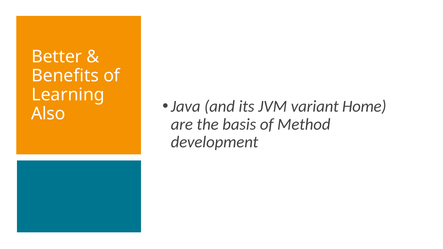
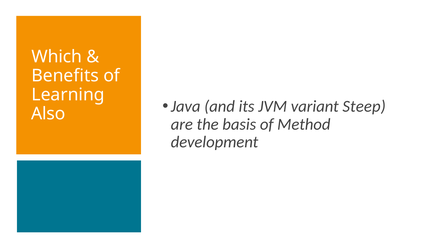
Better: Better -> Which
Home: Home -> Steep
